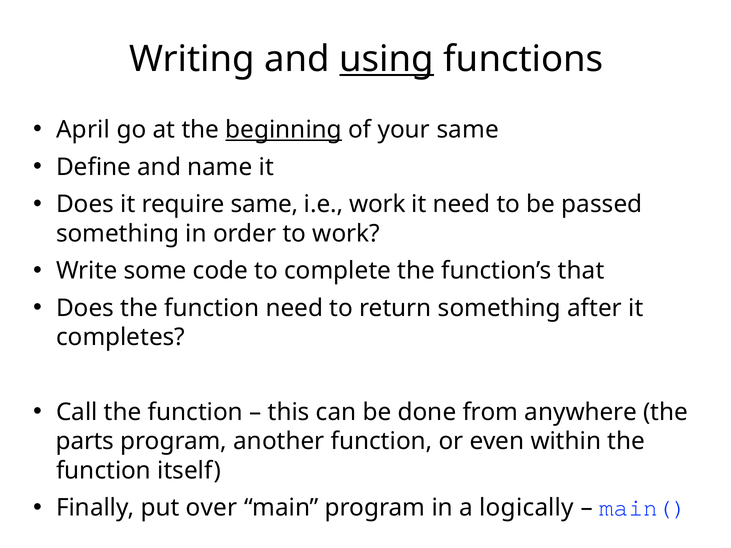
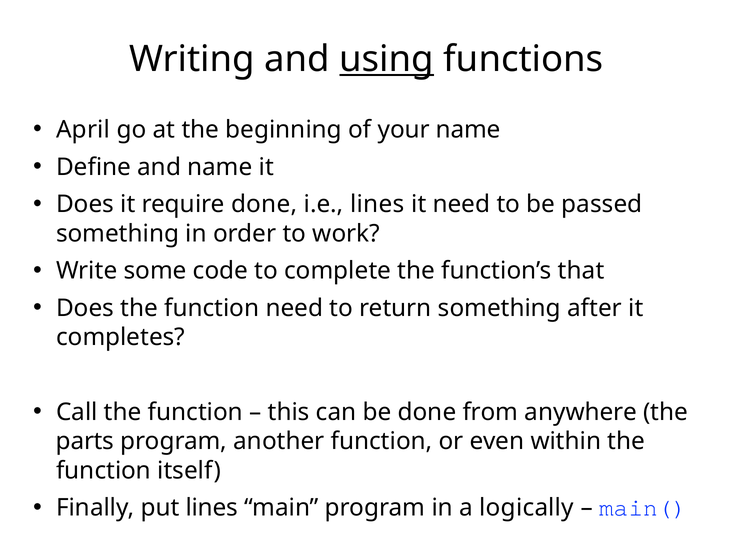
beginning underline: present -> none
your same: same -> name
require same: same -> done
i.e work: work -> lines
put over: over -> lines
